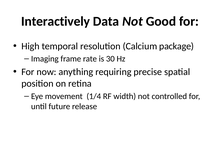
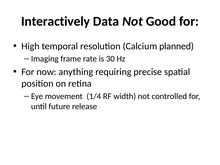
package: package -> planned
